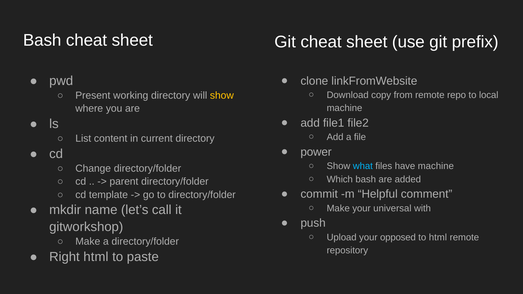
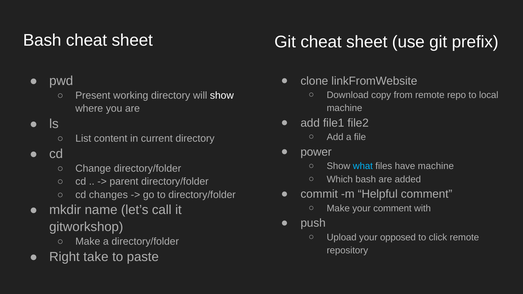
show at (222, 96) colour: yellow -> white
template: template -> changes
your universal: universal -> comment
to html: html -> click
Right html: html -> take
